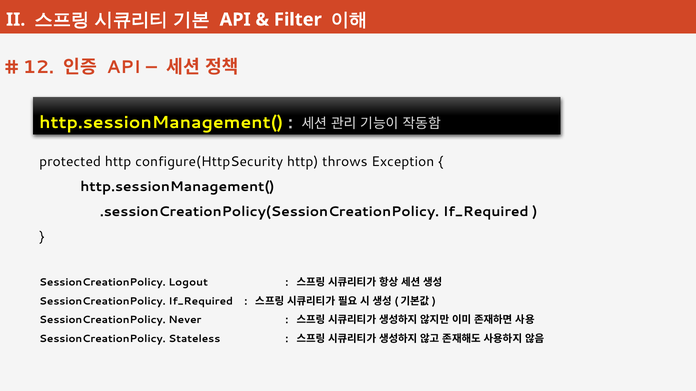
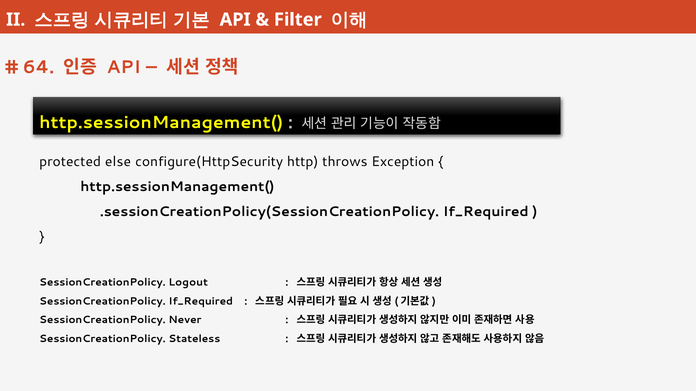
12: 12 -> 64
protected http: http -> else
